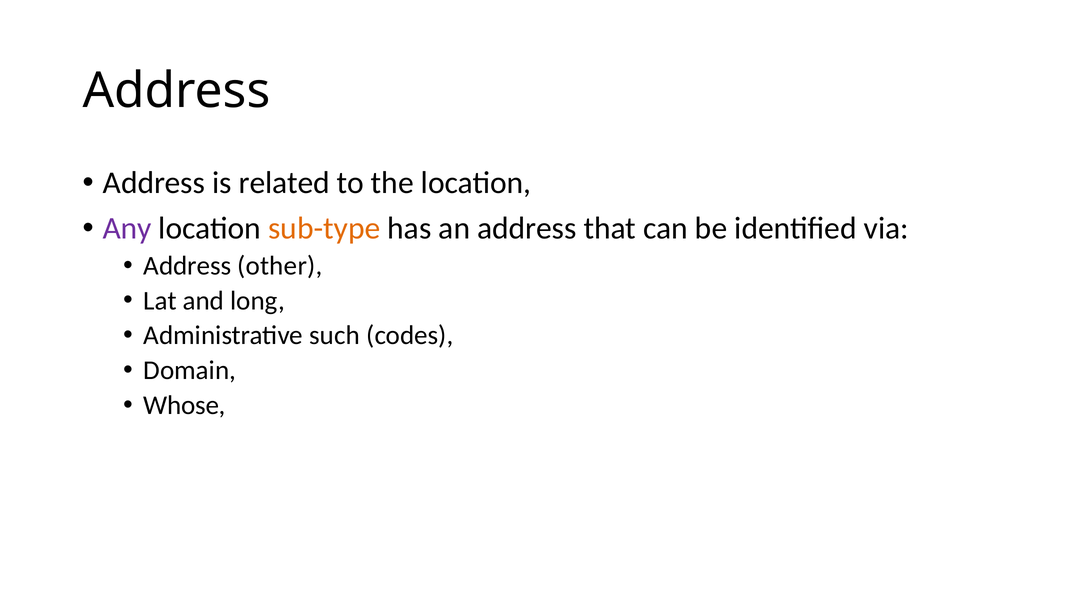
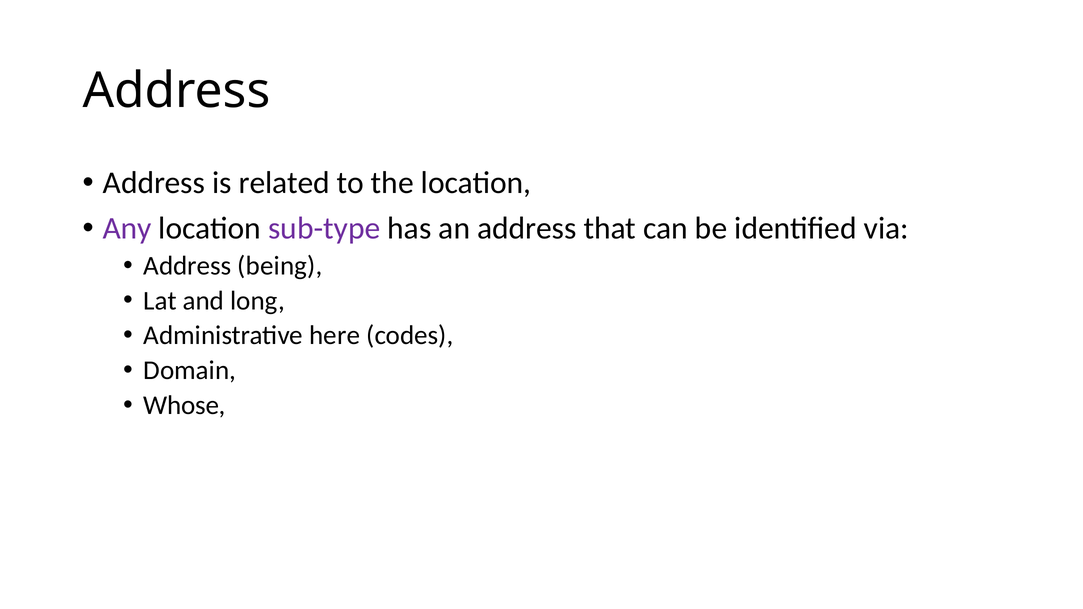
sub-type colour: orange -> purple
other: other -> being
such: such -> here
